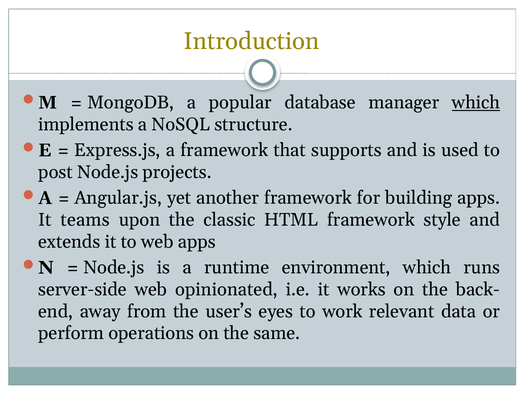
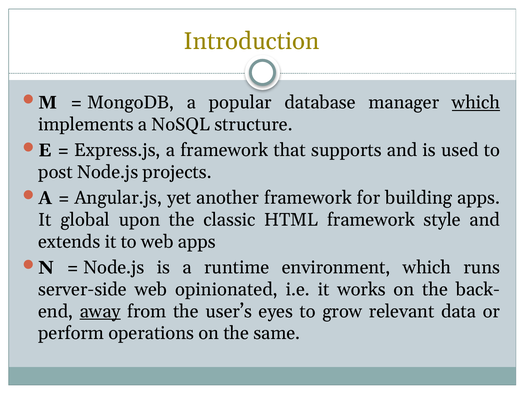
teams: teams -> global
away underline: none -> present
work: work -> grow
